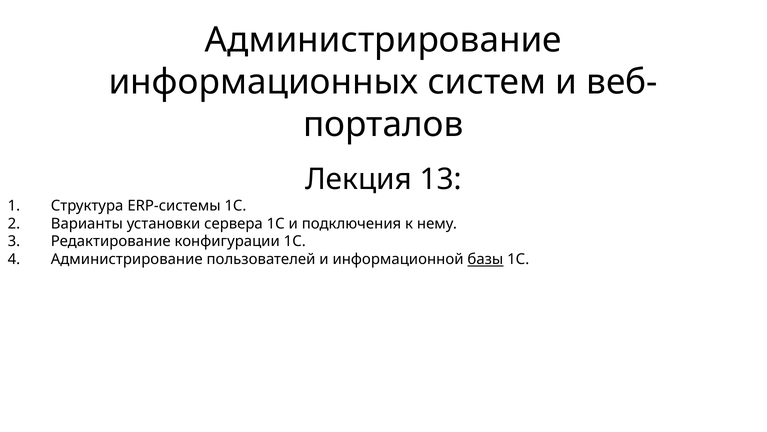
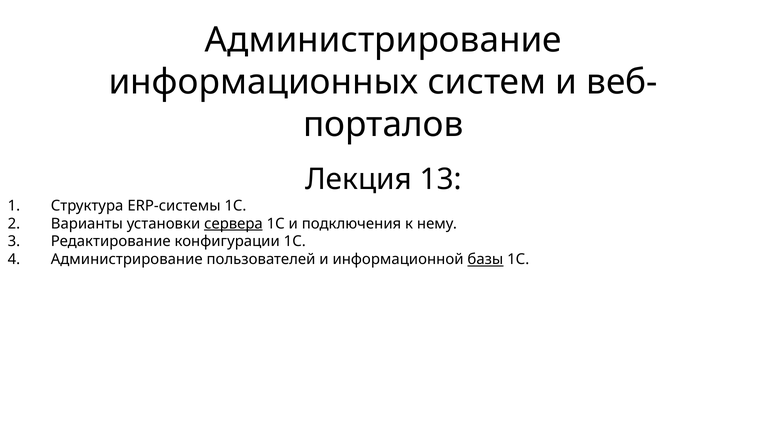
сервера underline: none -> present
